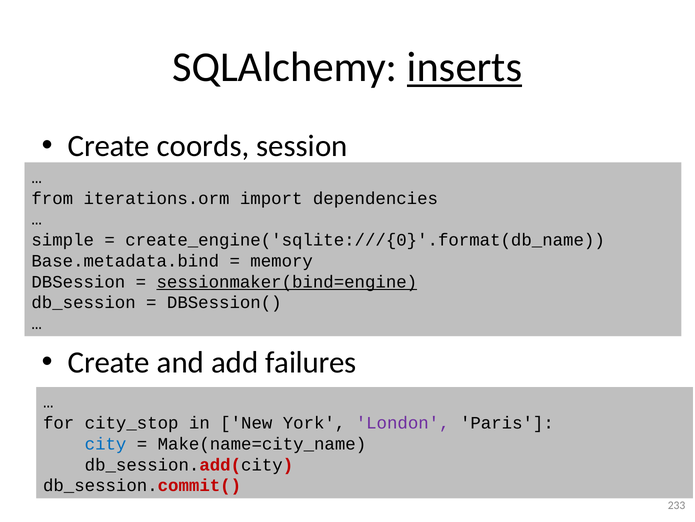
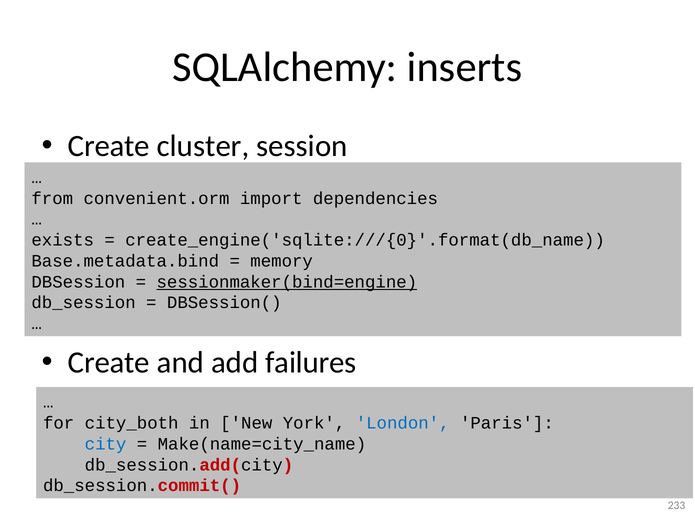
inserts underline: present -> none
coords: coords -> cluster
iterations.orm: iterations.orm -> convenient.orm
simple: simple -> exists
city_stop: city_stop -> city_both
London colour: purple -> blue
